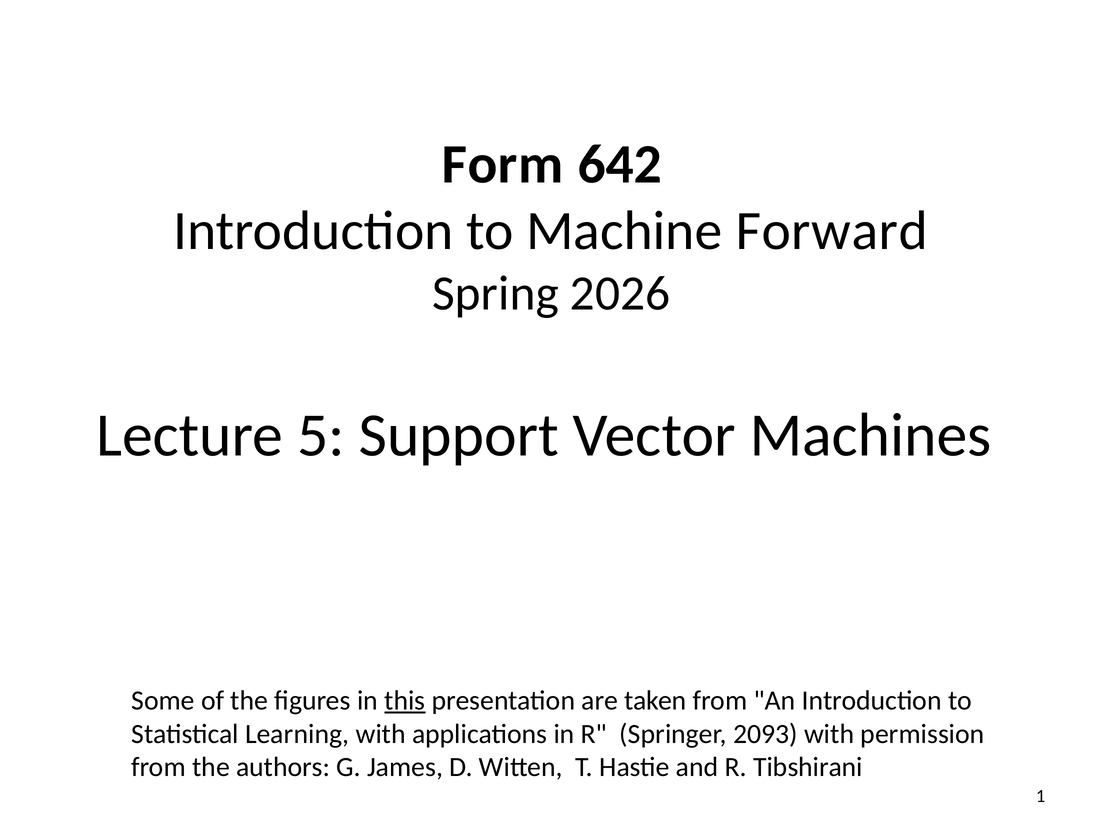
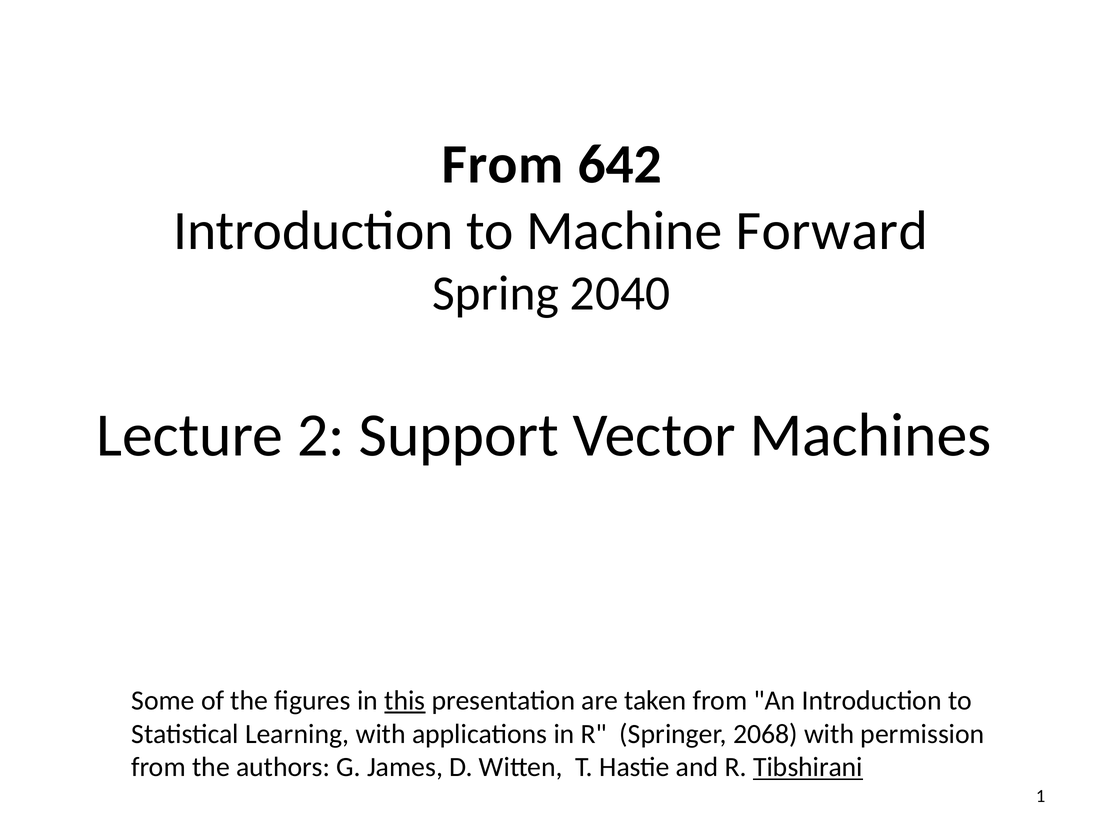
Form at (502, 164): Form -> From
2026: 2026 -> 2040
5: 5 -> 2
2093: 2093 -> 2068
Tibshirani underline: none -> present
